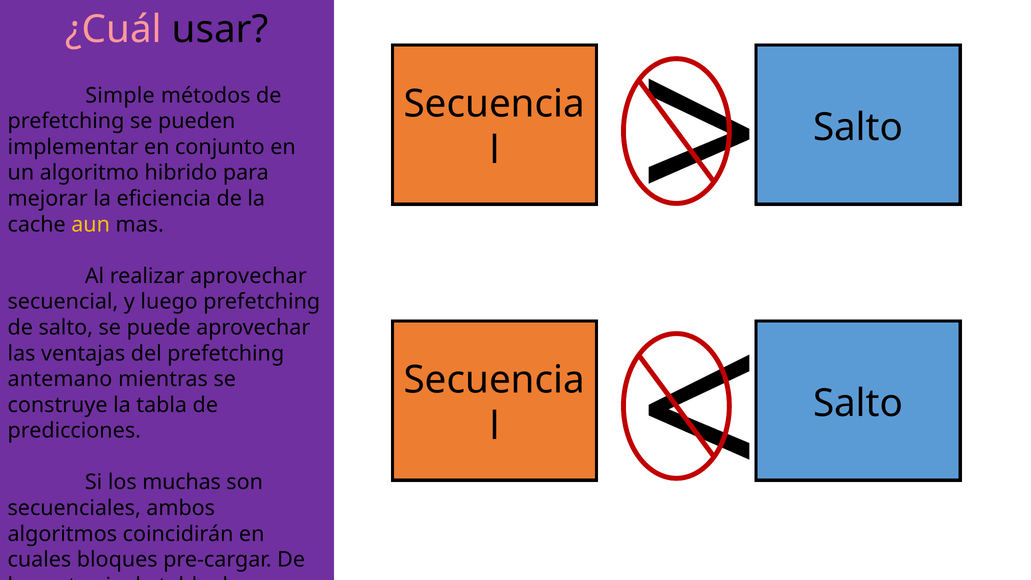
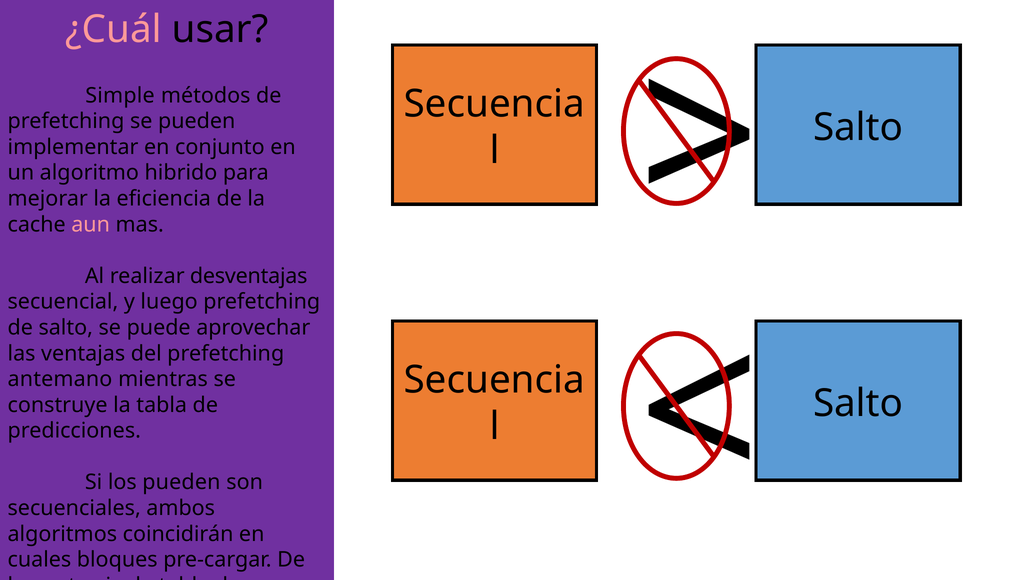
aun colour: yellow -> pink
realizar aprovechar: aprovechar -> desventajas
los muchas: muchas -> pueden
